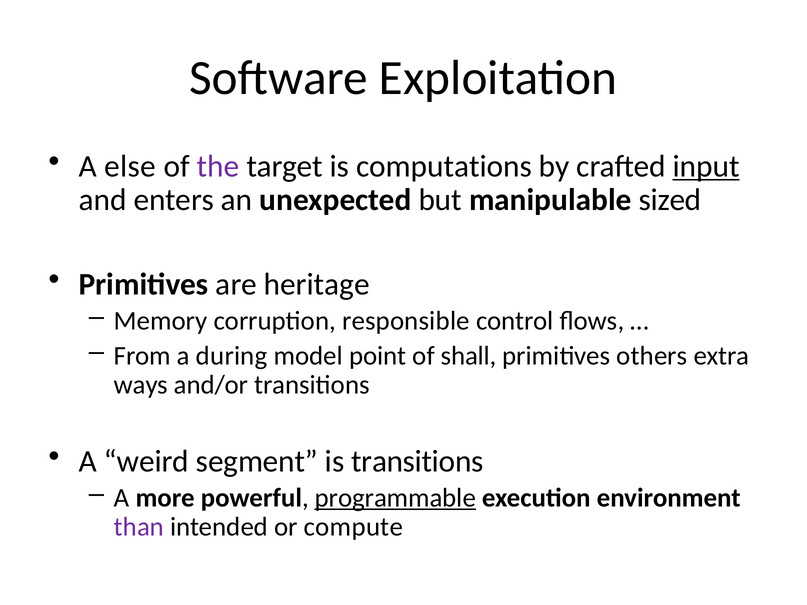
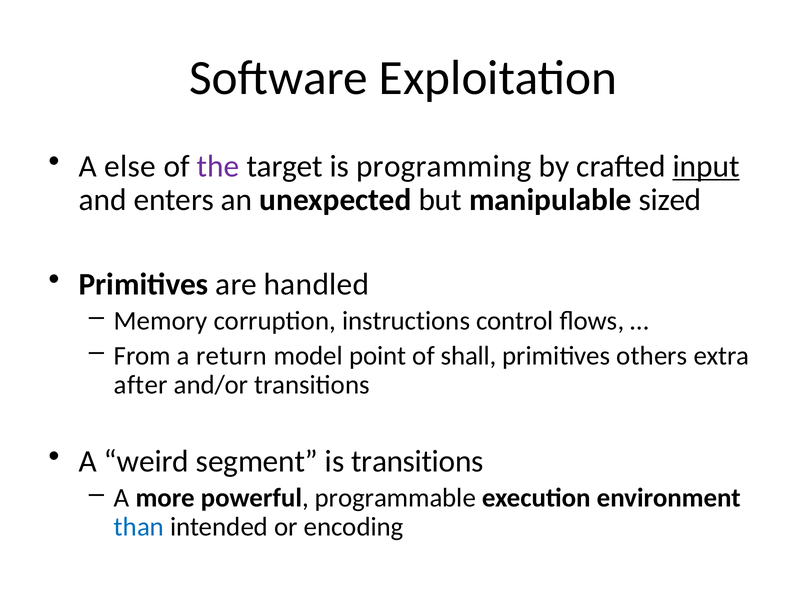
computations: computations -> programming
heritage: heritage -> handled
responsible: responsible -> instructions
during: during -> return
ways: ways -> after
programmable underline: present -> none
than colour: purple -> blue
compute: compute -> encoding
